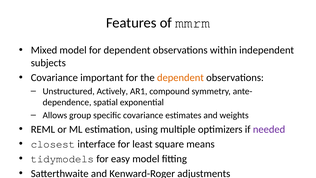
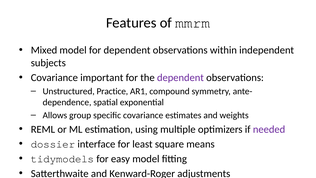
dependent at (180, 78) colour: orange -> purple
Actively: Actively -> Practice
closest: closest -> dossier
